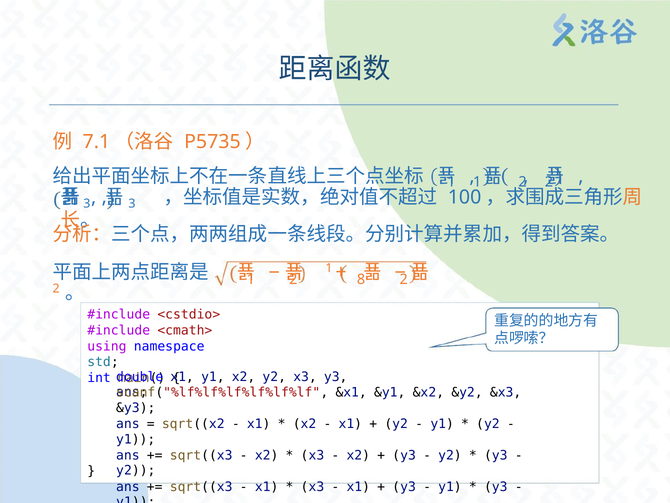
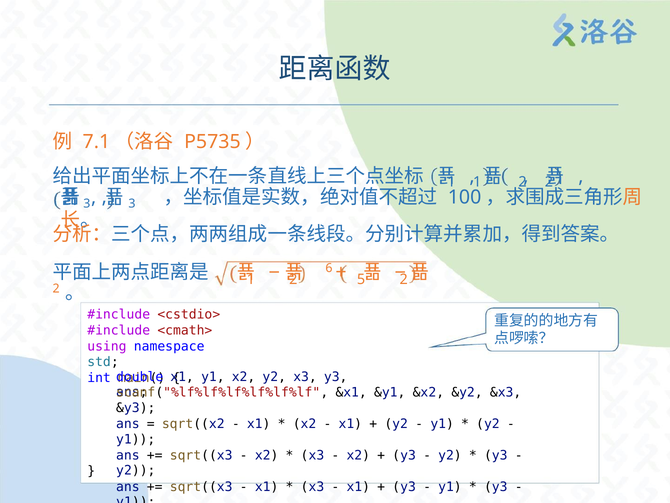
1 at (329, 268): 1 -> 6
8: 8 -> 5
